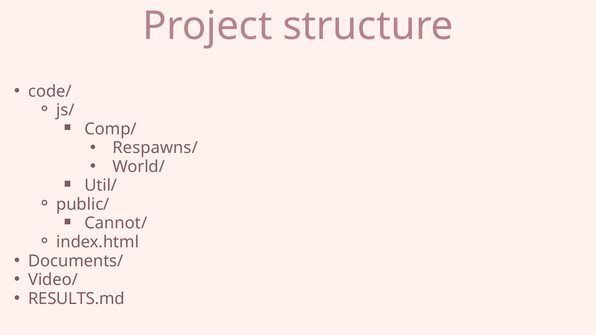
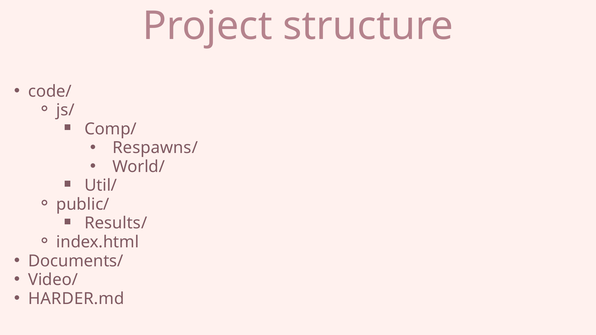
Cannot/: Cannot/ -> Results/
RESULTS.md: RESULTS.md -> HARDER.md
